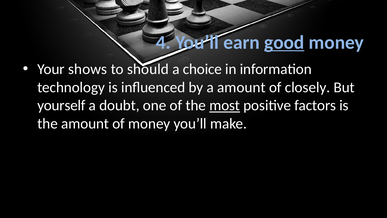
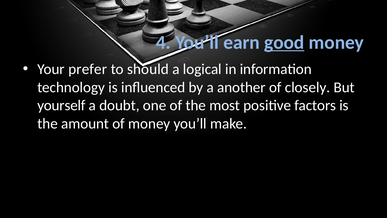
shows: shows -> prefer
choice: choice -> logical
a amount: amount -> another
most underline: present -> none
